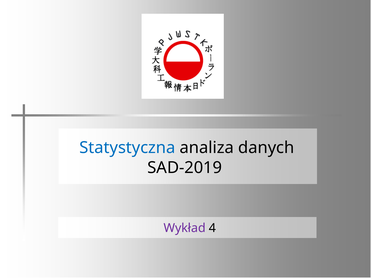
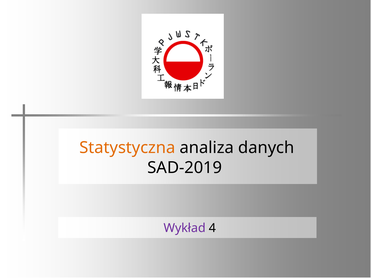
Statystyczna colour: blue -> orange
